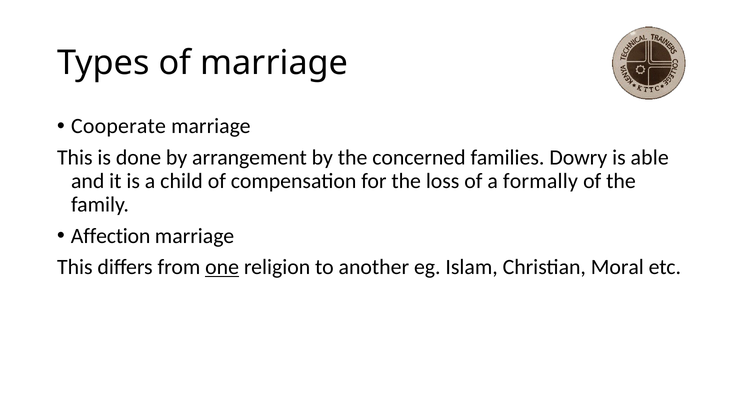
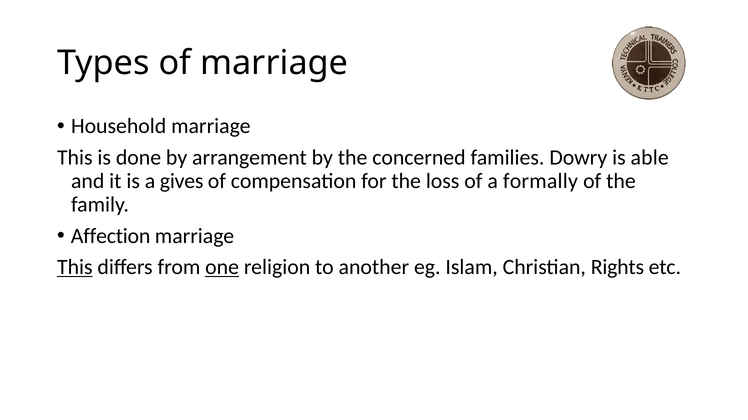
Cooperate: Cooperate -> Household
child: child -> gives
This at (75, 268) underline: none -> present
Moral: Moral -> Rights
